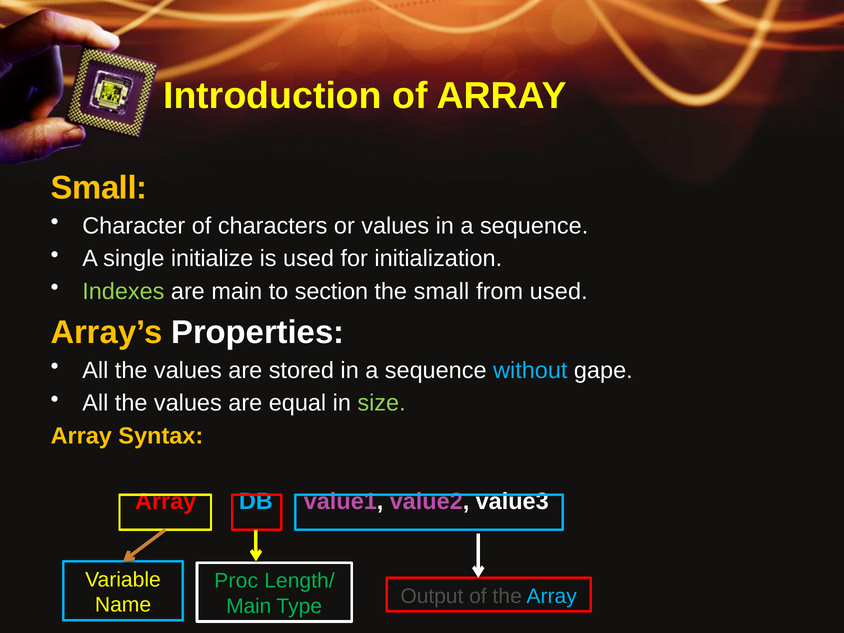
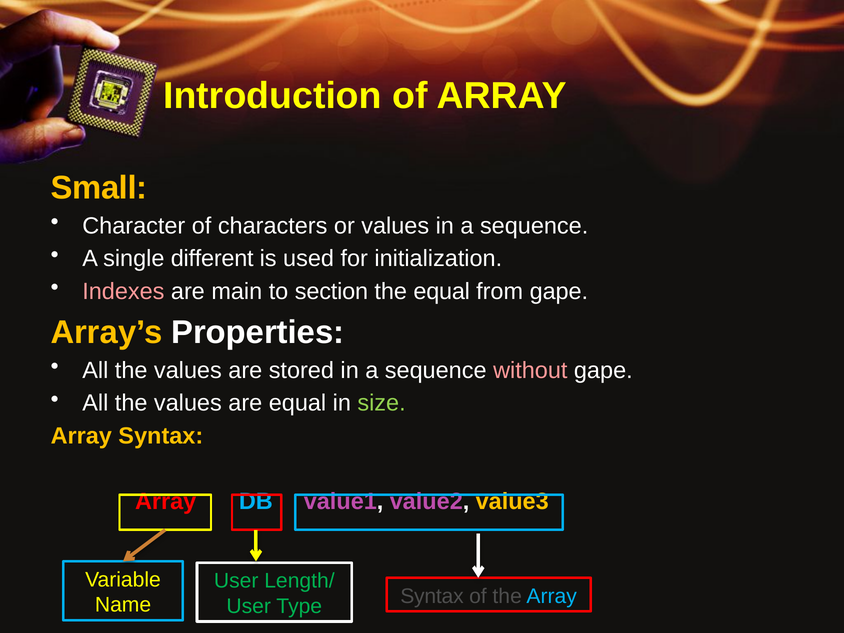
initialize: initialize -> different
Indexes colour: light green -> pink
the small: small -> equal
from used: used -> gape
without colour: light blue -> pink
value3 colour: white -> yellow
Proc at (236, 581): Proc -> User
Main at (249, 606): Main -> User
Type Output: Output -> Syntax
